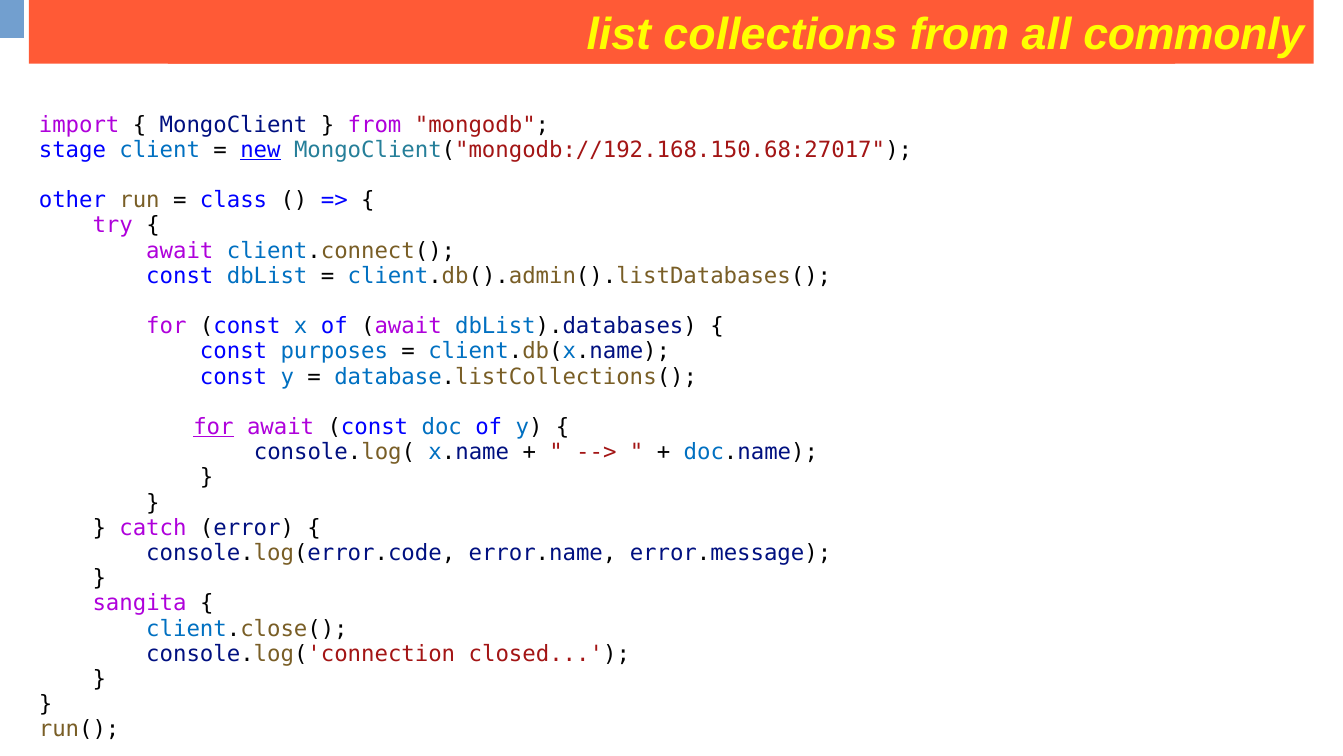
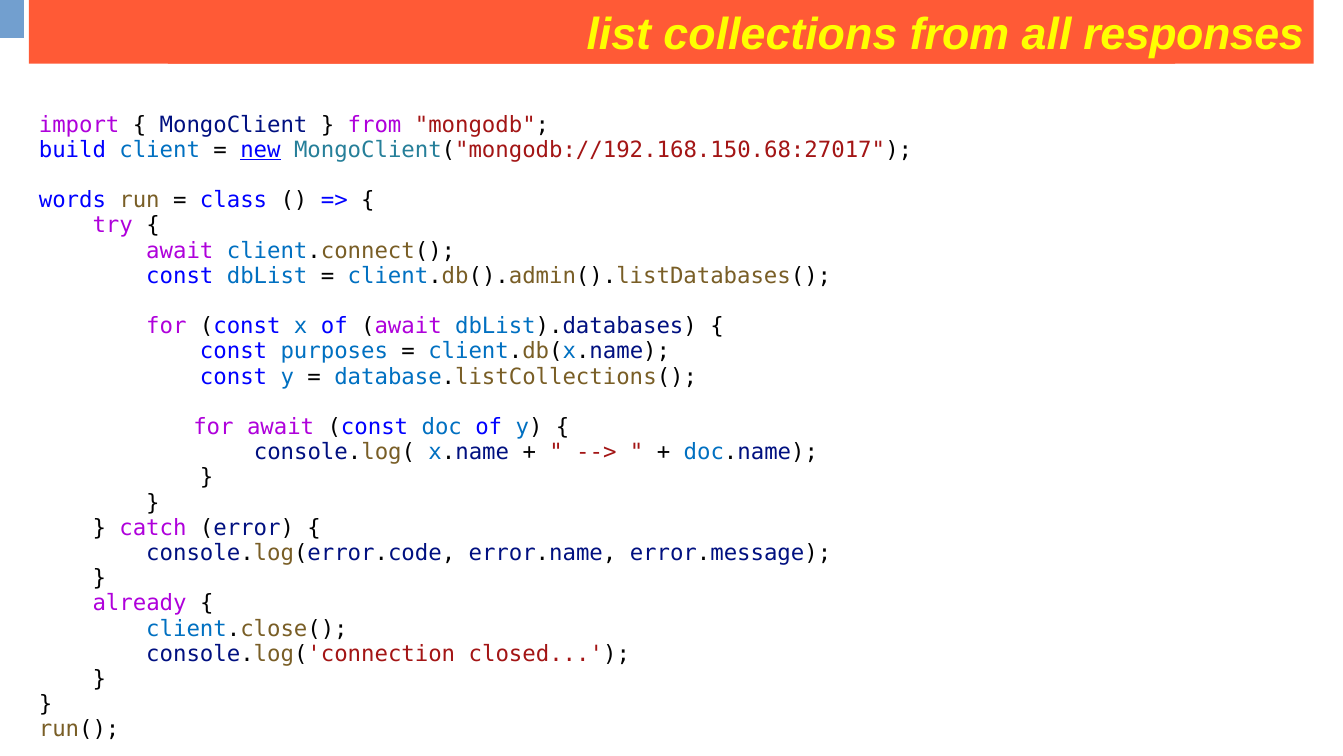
commonly: commonly -> responses
stage: stage -> build
other: other -> words
for at (213, 427) underline: present -> none
sangita: sangita -> already
